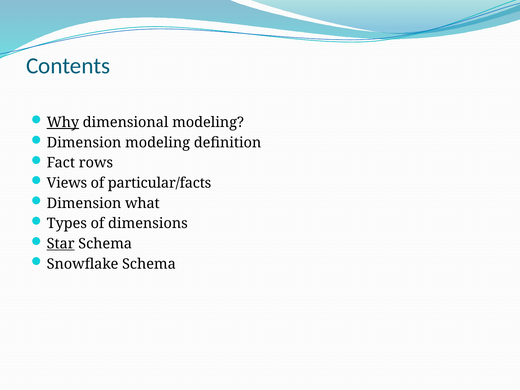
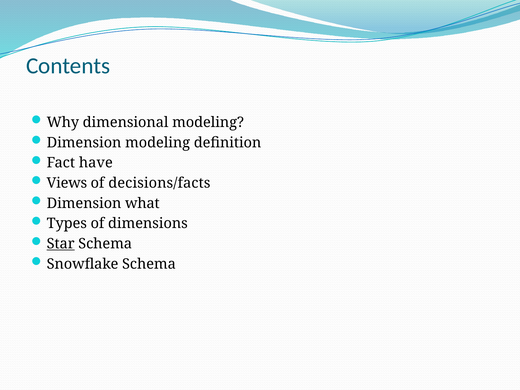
Why underline: present -> none
rows: rows -> have
particular/facts: particular/facts -> decisions/facts
